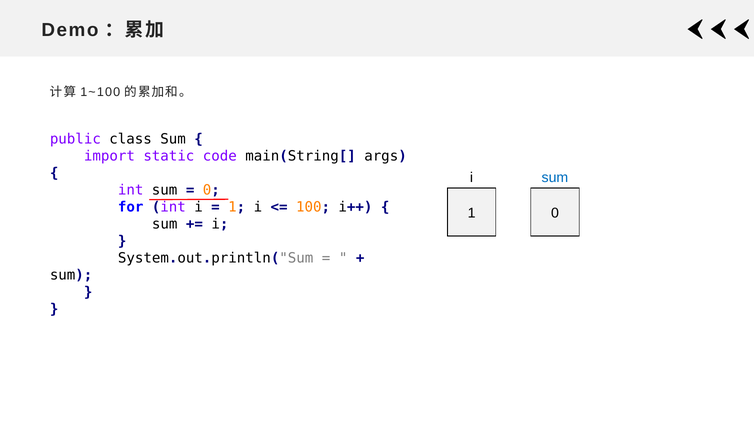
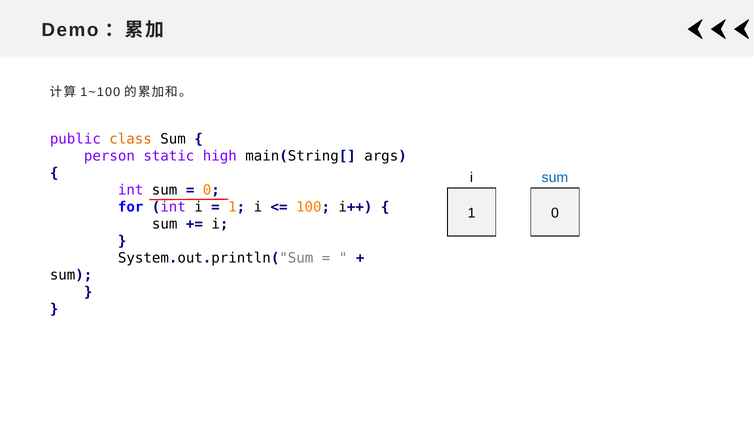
class colour: black -> orange
import: import -> person
code: code -> high
